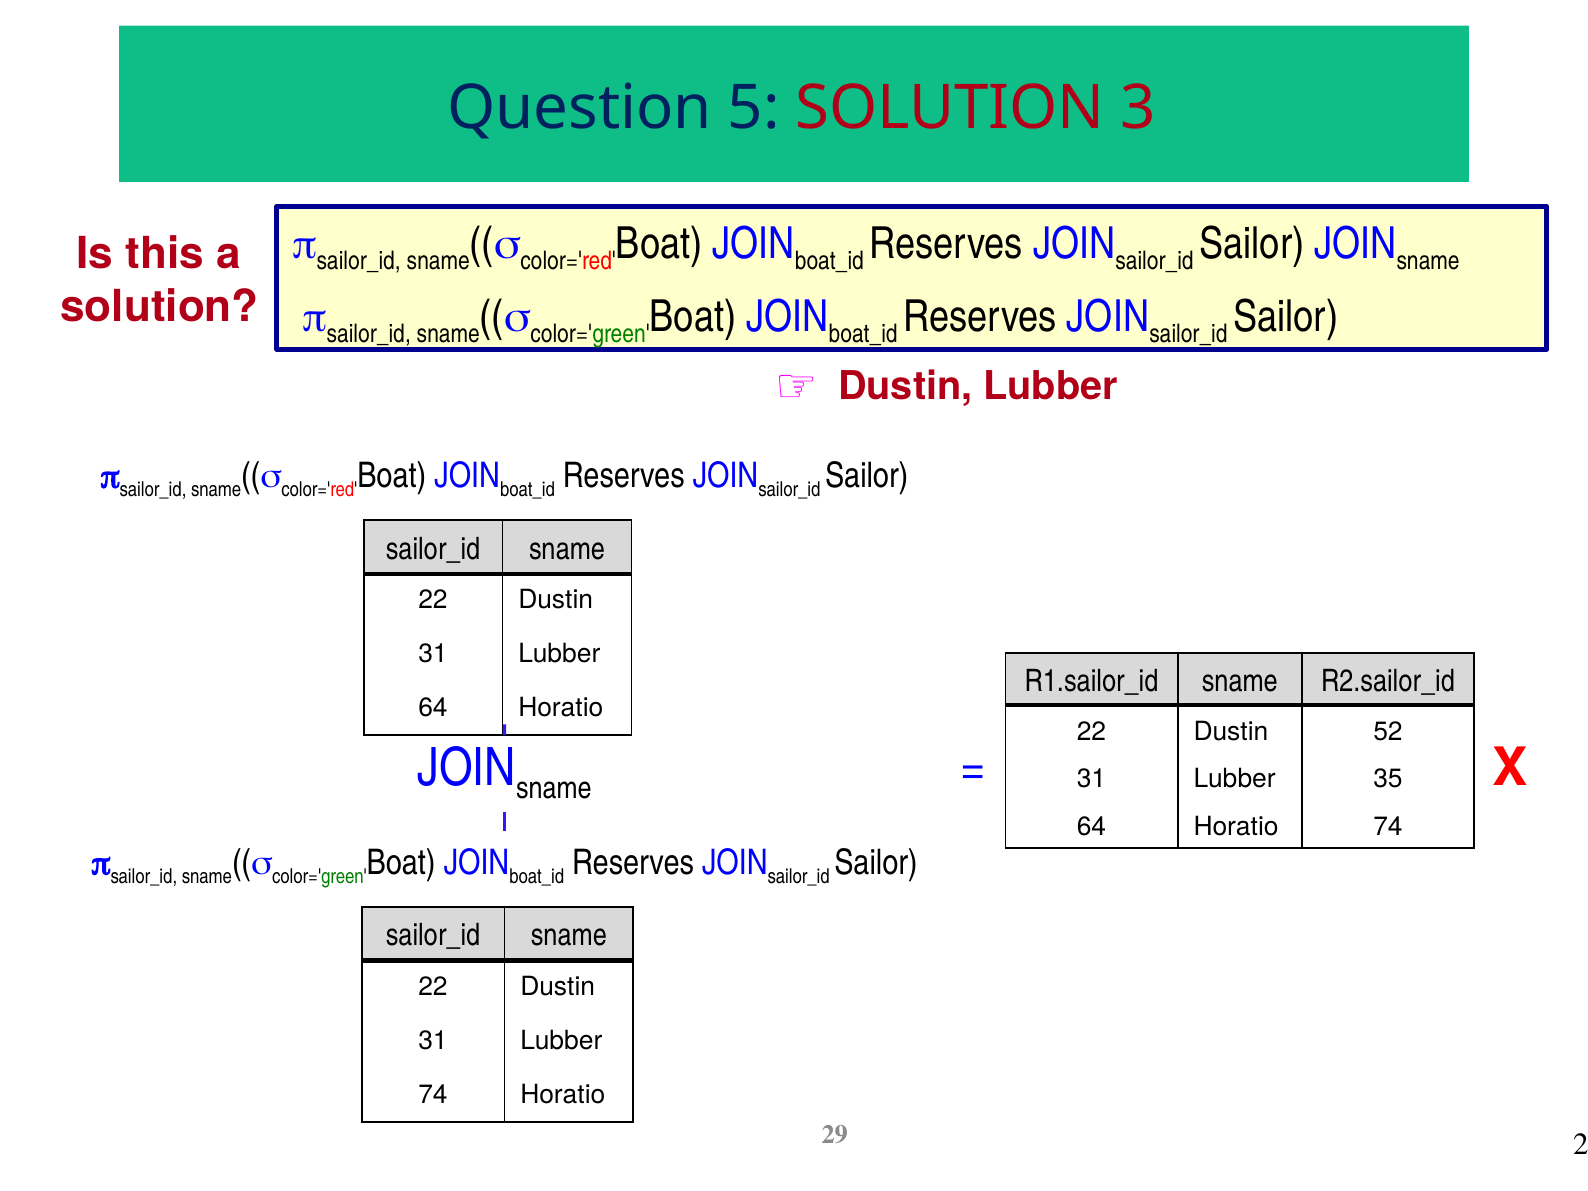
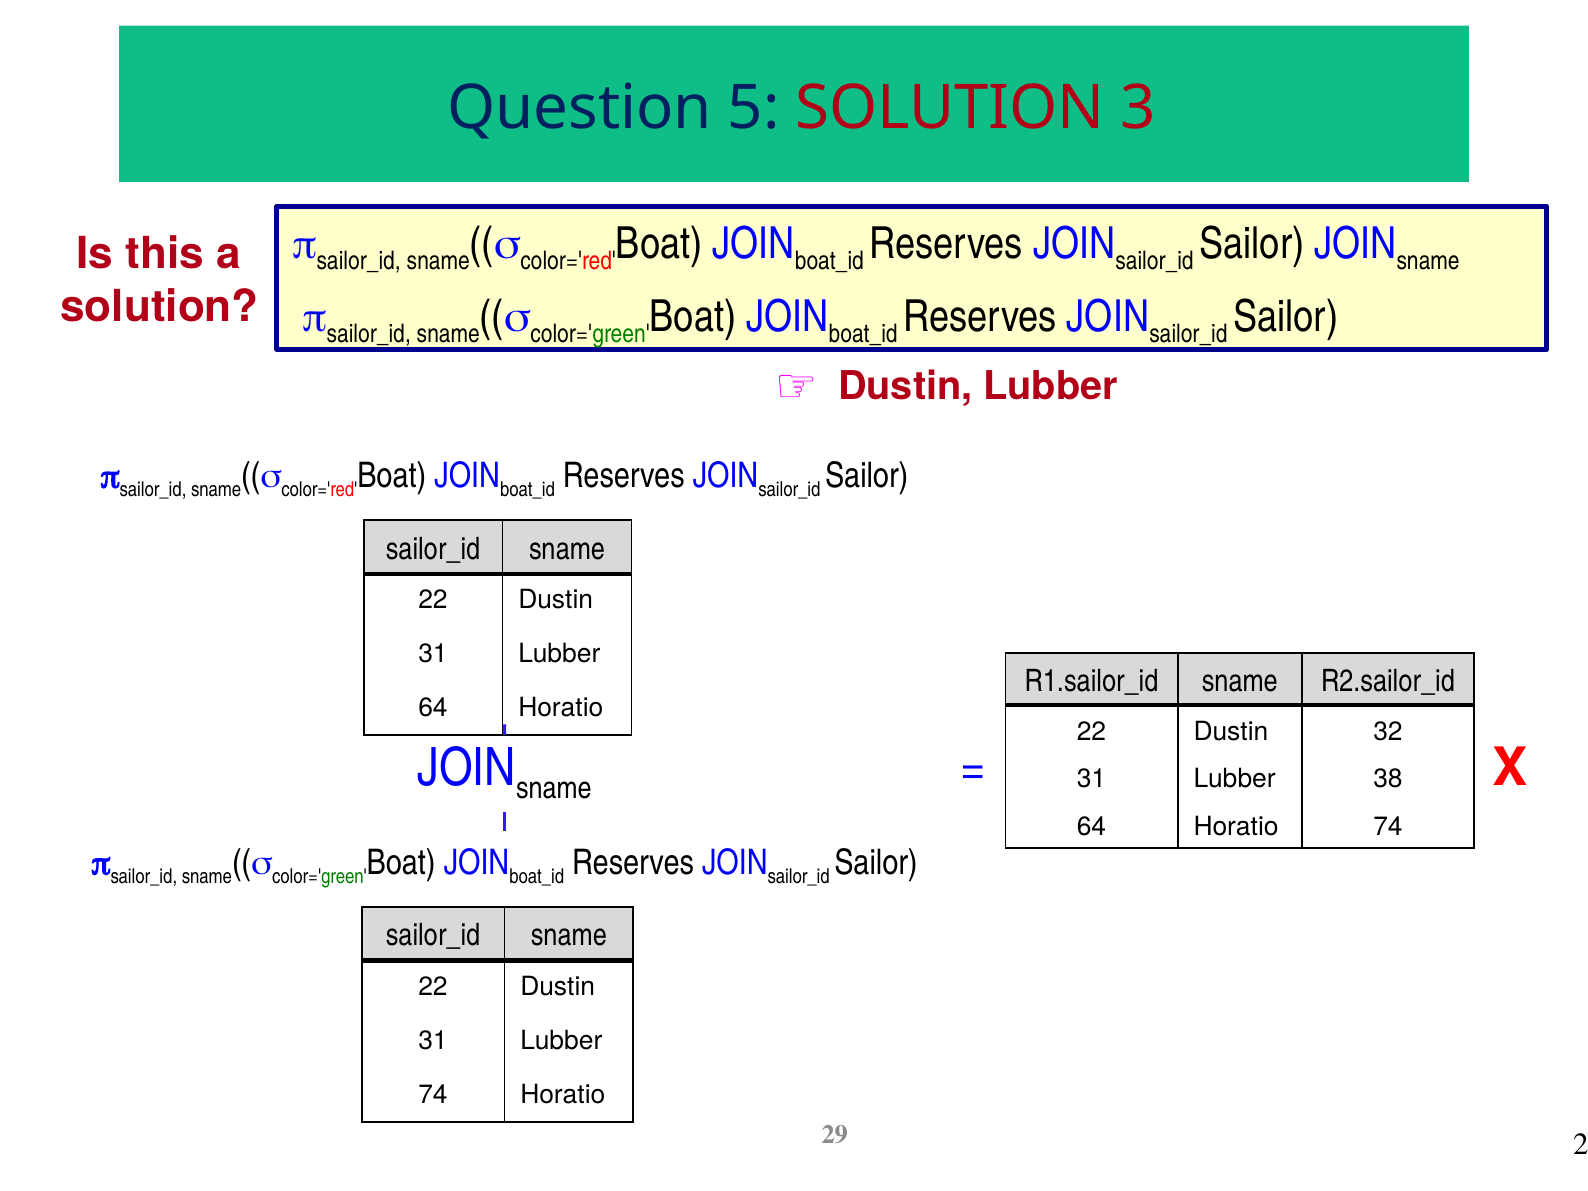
52: 52 -> 32
35: 35 -> 38
